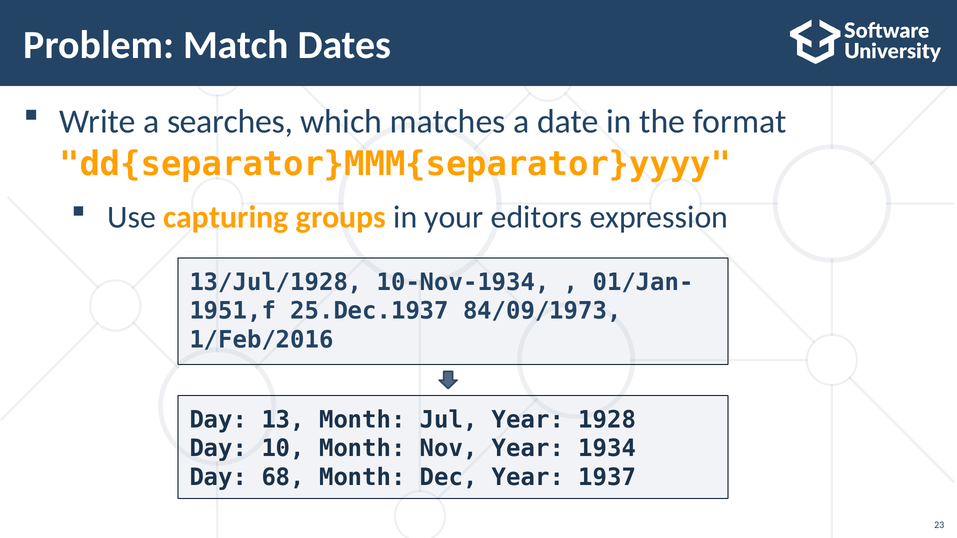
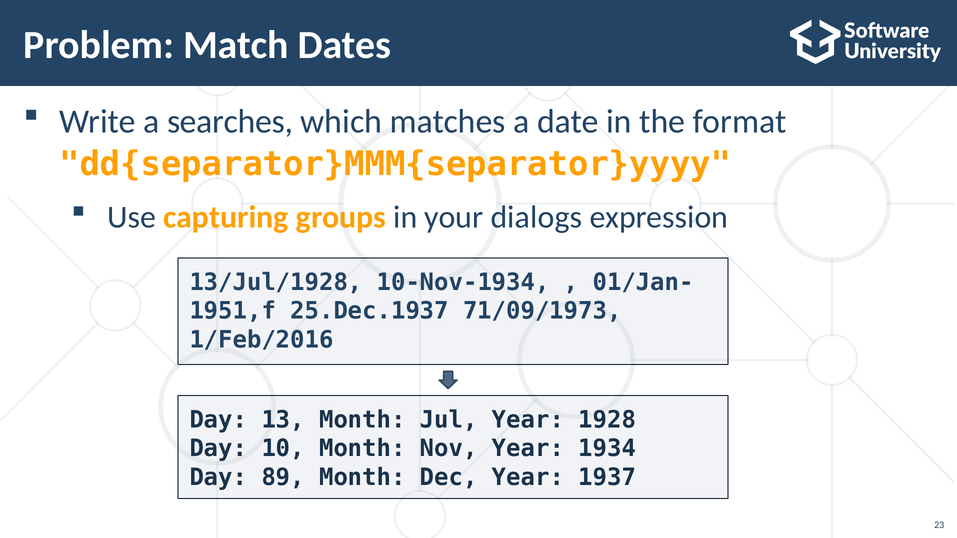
editors: editors -> dialogs
84/09/1973: 84/09/1973 -> 71/09/1973
68: 68 -> 89
